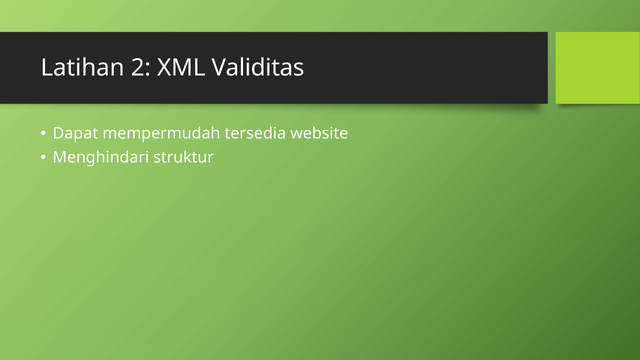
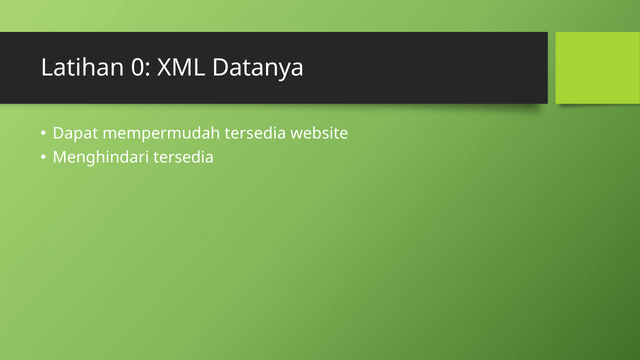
2: 2 -> 0
Validitas: Validitas -> Datanya
Menghindari struktur: struktur -> tersedia
